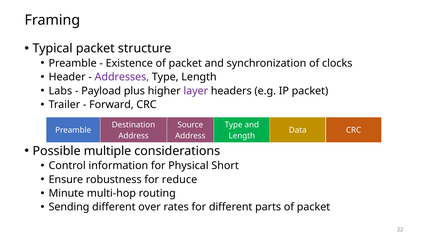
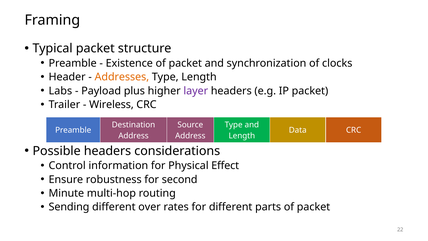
Addresses colour: purple -> orange
Forward: Forward -> Wireless
Possible multiple: multiple -> headers
Short: Short -> Effect
reduce: reduce -> second
